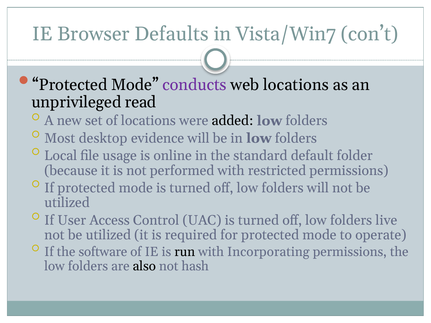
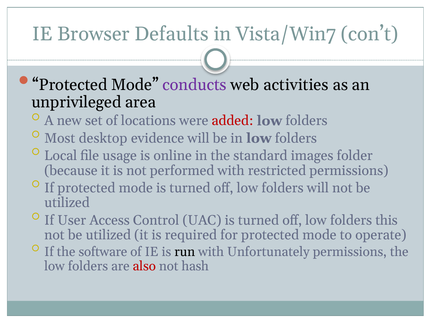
web locations: locations -> activities
read: read -> area
added colour: black -> red
default: default -> images
live: live -> this
Incorporating: Incorporating -> Unfortunately
also colour: black -> red
